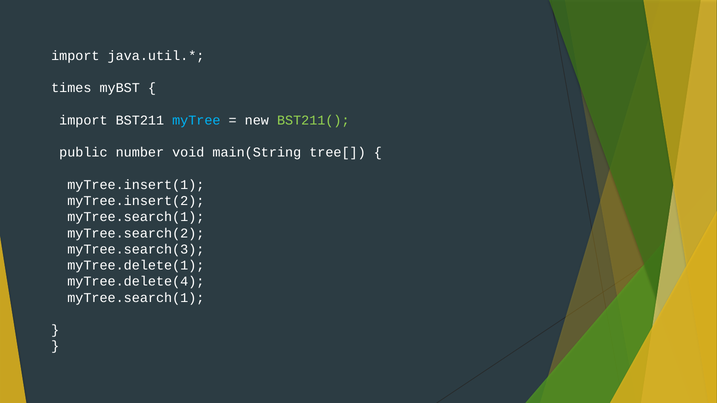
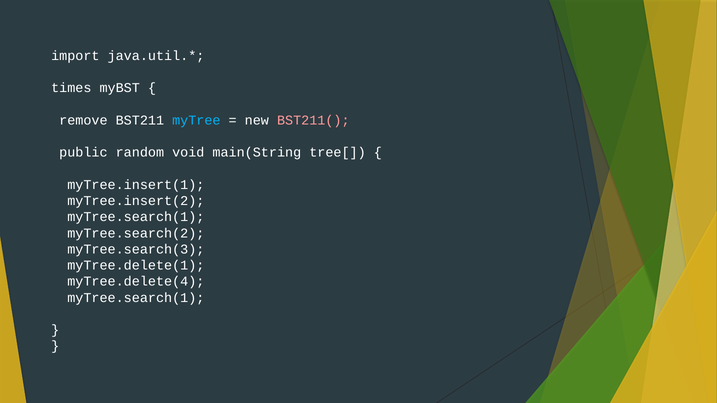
import at (83, 120): import -> remove
BST211( colour: light green -> pink
number: number -> random
